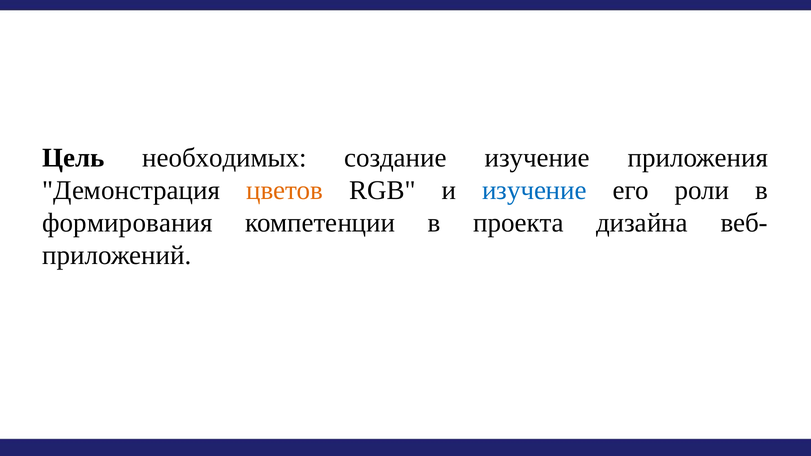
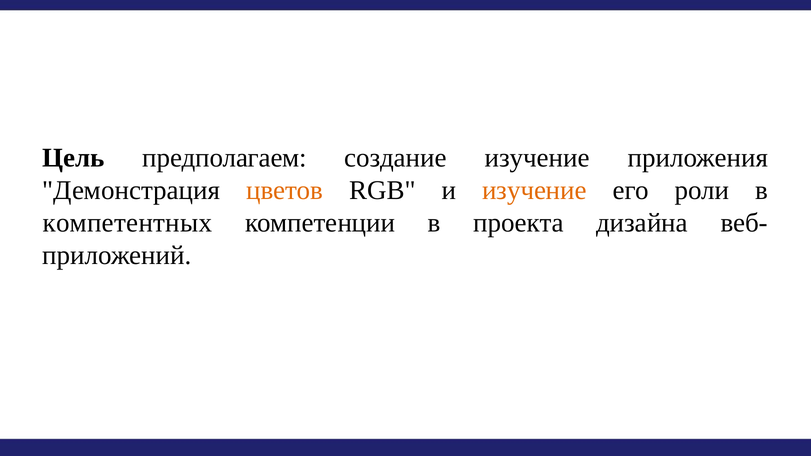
необходимых: необходимых -> предполагаем
изучение at (534, 190) colour: blue -> orange
формирования: формирования -> компетентных
